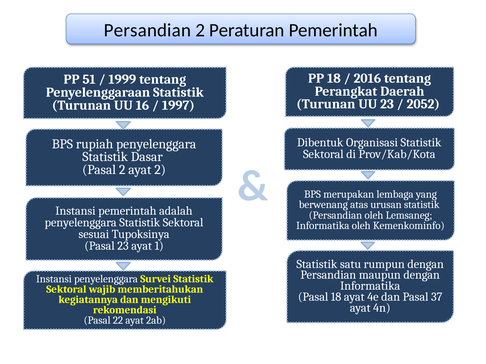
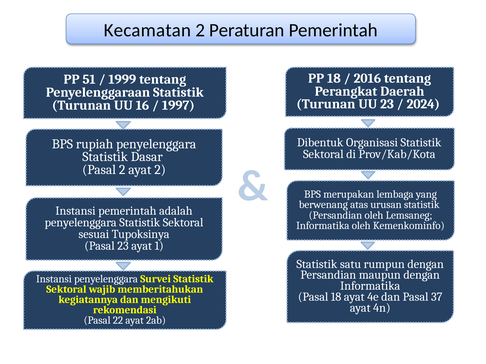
Persandian at (147, 30): Persandian -> Kecamatan
2052: 2052 -> 2024
